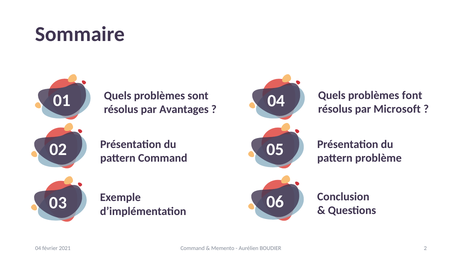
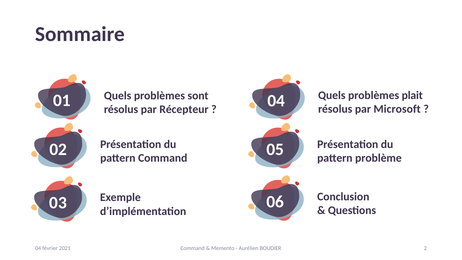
font: font -> plait
Avantages: Avantages -> Récepteur
